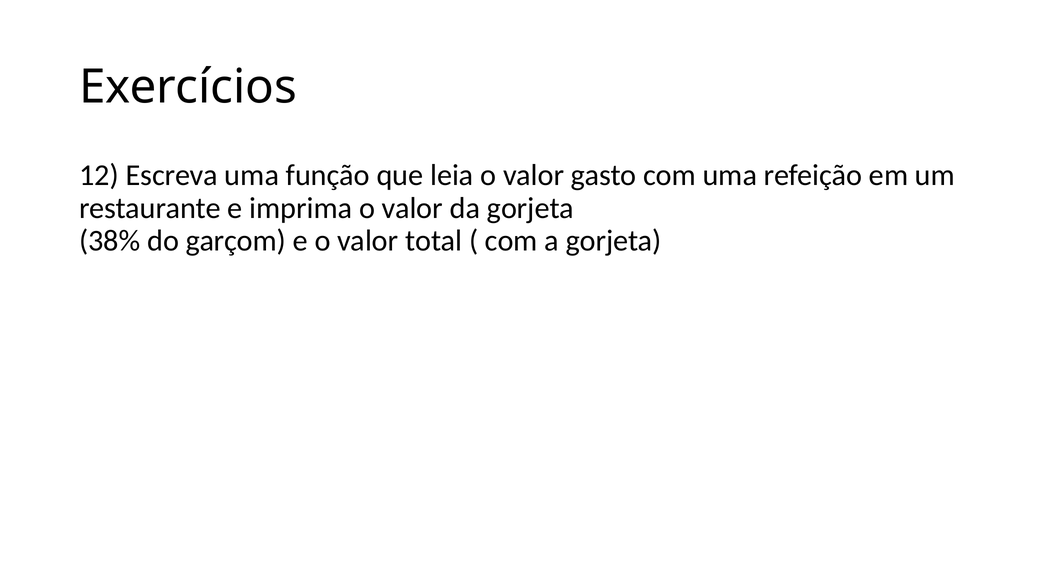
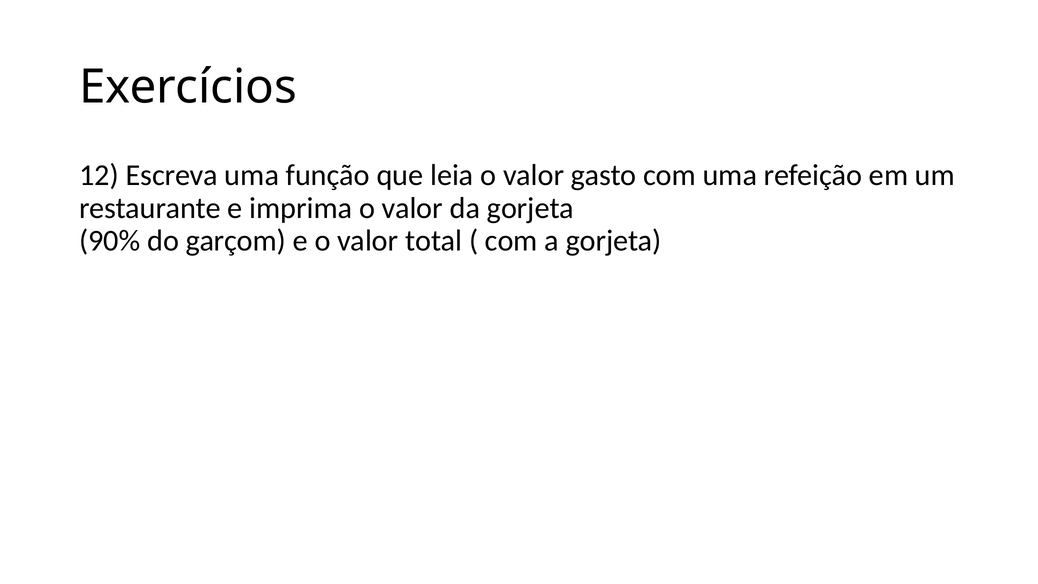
38%: 38% -> 90%
